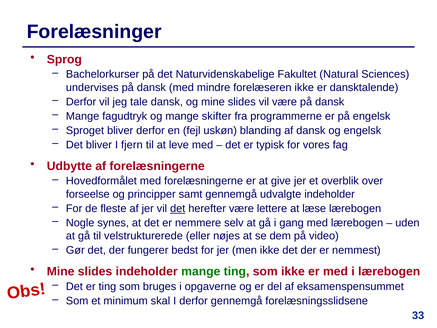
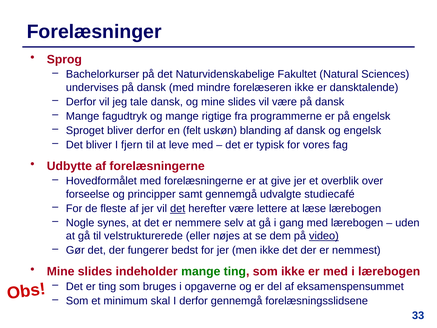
skifter: skifter -> rigtige
fejl: fejl -> felt
udvalgte indeholder: indeholder -> studiecafé
video underline: none -> present
